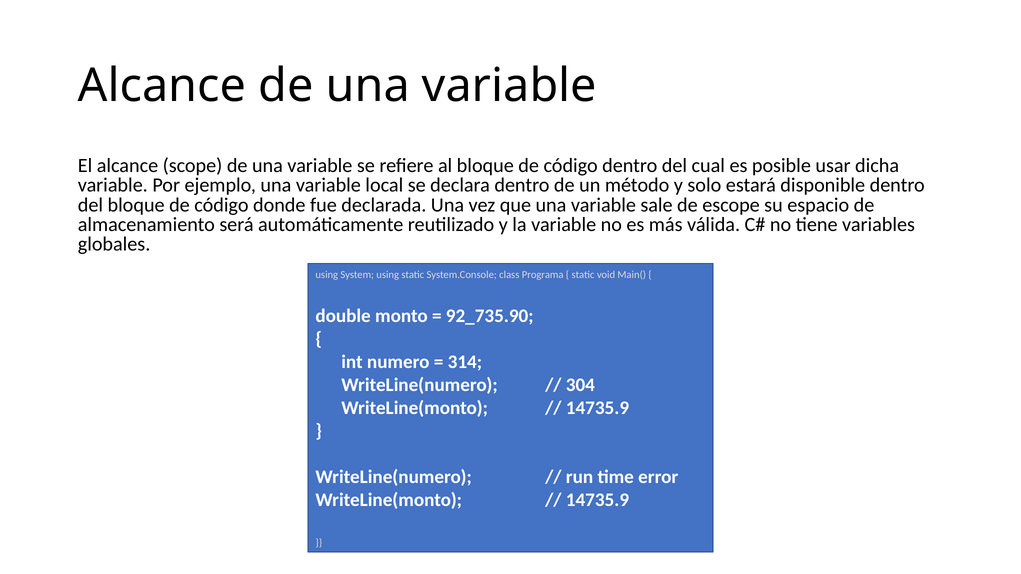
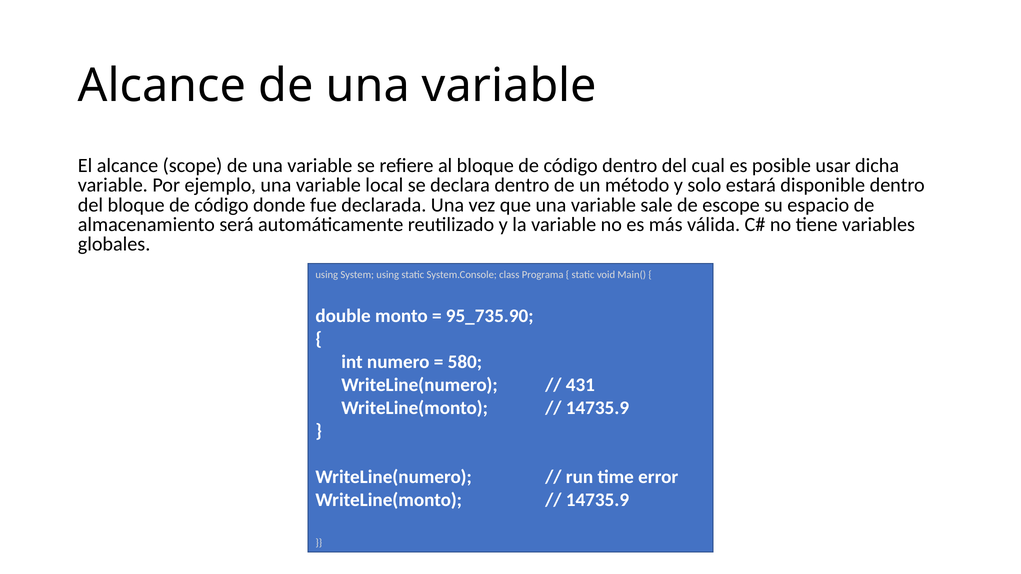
92_735.90: 92_735.90 -> 95_735.90
314: 314 -> 580
304: 304 -> 431
